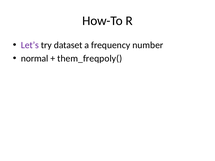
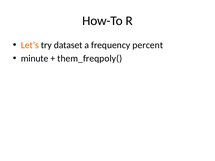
Let’s colour: purple -> orange
number: number -> percent
normal: normal -> minute
